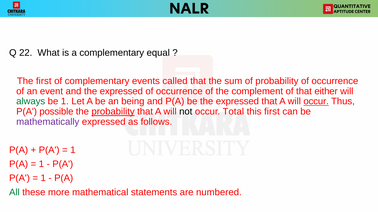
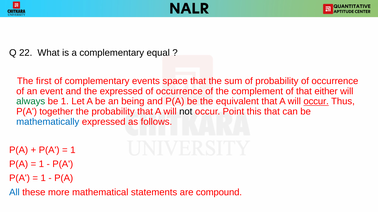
called: called -> space
be the expressed: expressed -> equivalent
possible: possible -> together
probability at (113, 112) underline: present -> none
Total: Total -> Point
this first: first -> that
mathematically colour: purple -> blue
All colour: green -> blue
numbered: numbered -> compound
